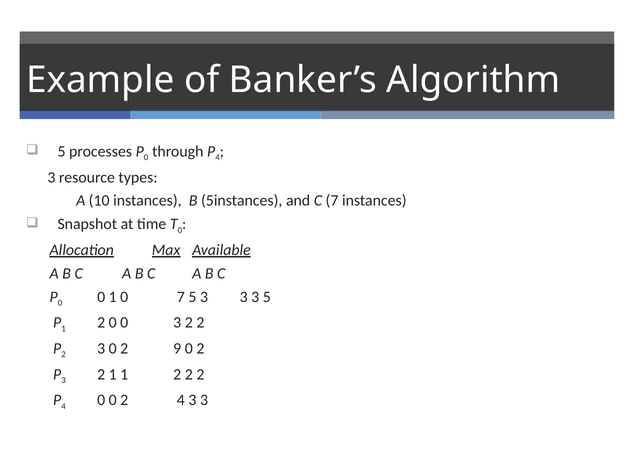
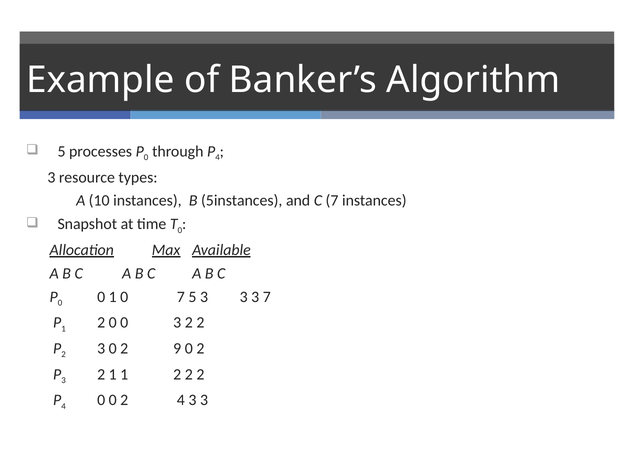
3 5: 5 -> 7
